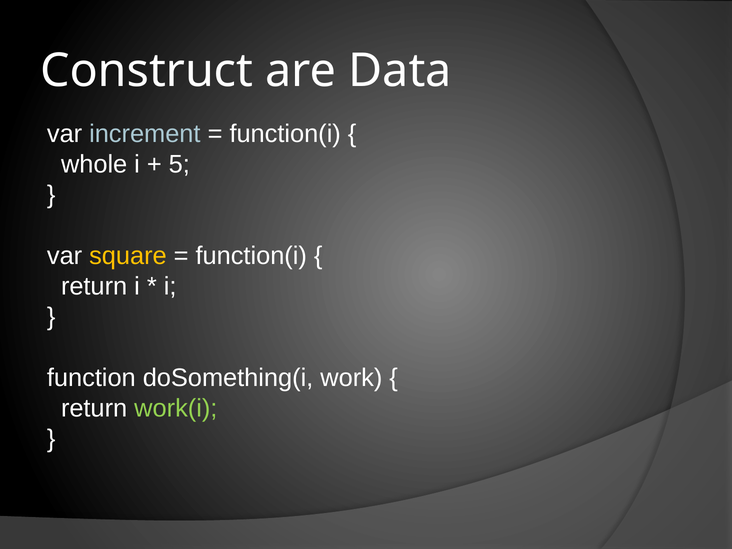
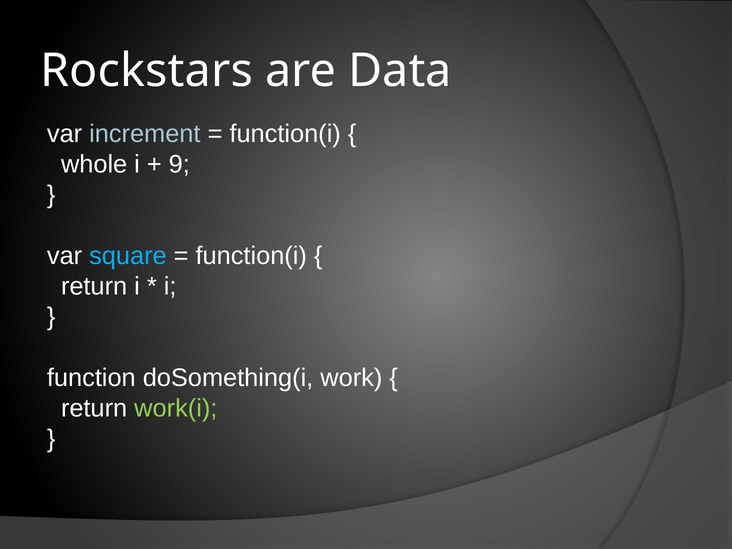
Construct: Construct -> Rockstars
5: 5 -> 9
square colour: yellow -> light blue
